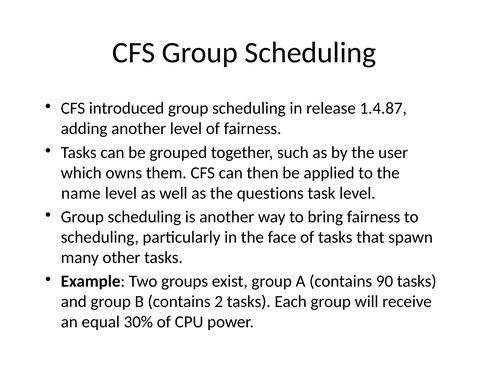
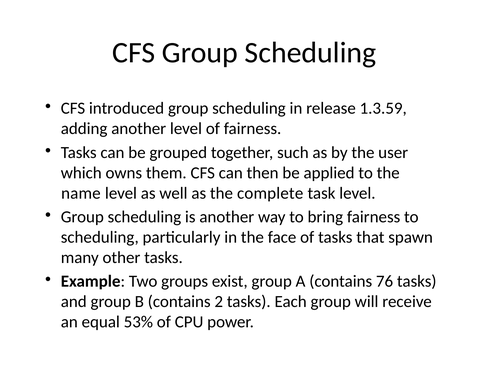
1.4.87: 1.4.87 -> 1.3.59
questions: questions -> complete
90: 90 -> 76
30%: 30% -> 53%
